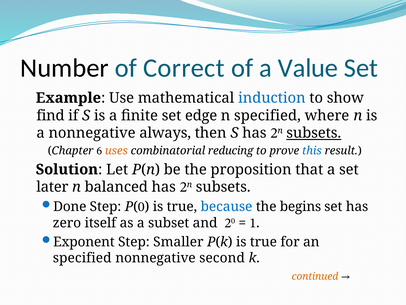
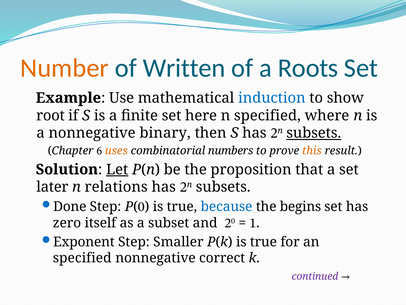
Number colour: black -> orange
Correct: Correct -> Written
Value: Value -> Roots
find: find -> root
edge: edge -> here
always: always -> binary
reducing: reducing -> numbers
this colour: blue -> orange
Let underline: none -> present
balanced: balanced -> relations
second: second -> correct
continued colour: orange -> purple
